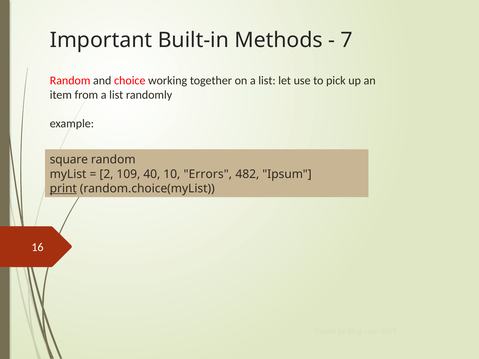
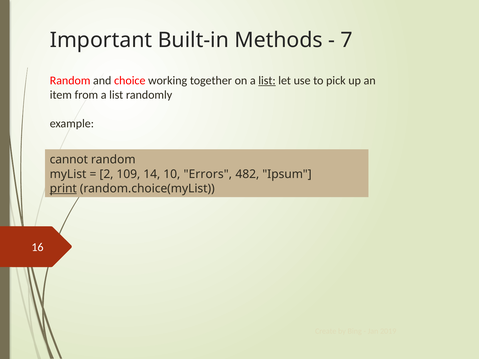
list at (267, 81) underline: none -> present
square: square -> cannot
40: 40 -> 14
